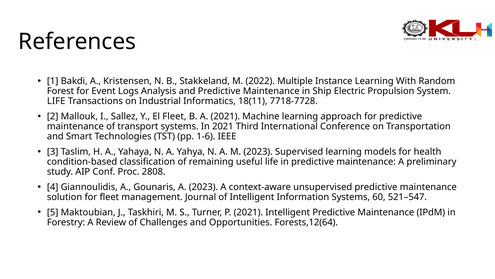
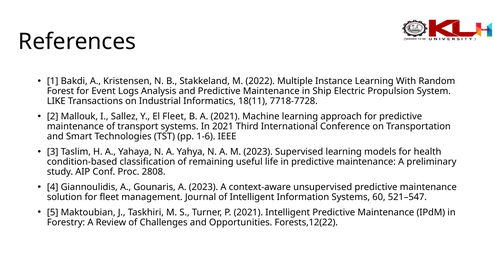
LIFE at (56, 101): LIFE -> LIKE
Forests,12(64: Forests,12(64 -> Forests,12(22
